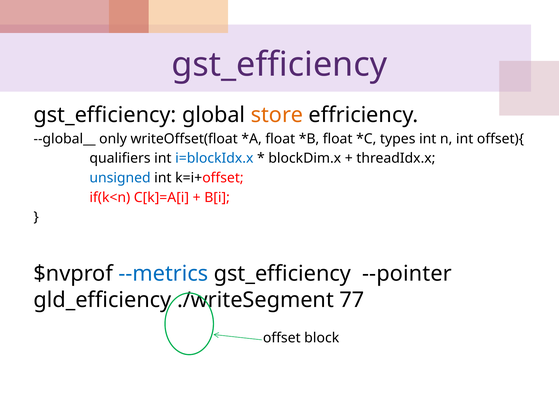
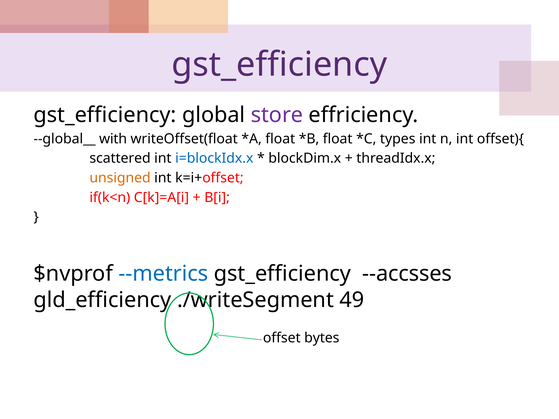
store colour: orange -> purple
only: only -> with
qualifiers: qualifiers -> scattered
unsigned colour: blue -> orange
--pointer: --pointer -> --accsses
77: 77 -> 49
block: block -> bytes
